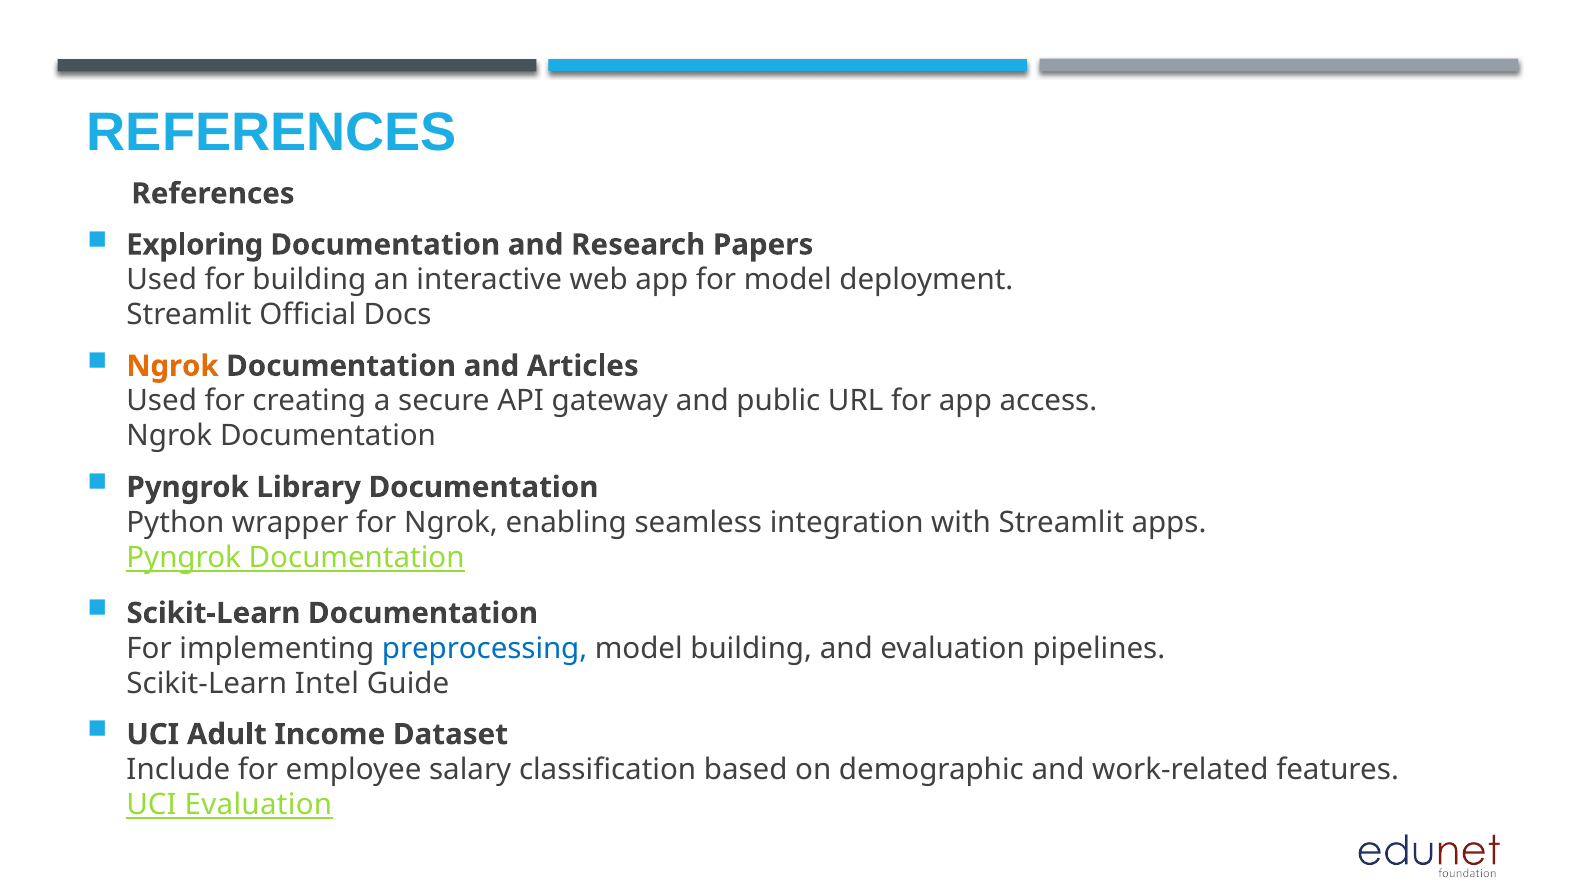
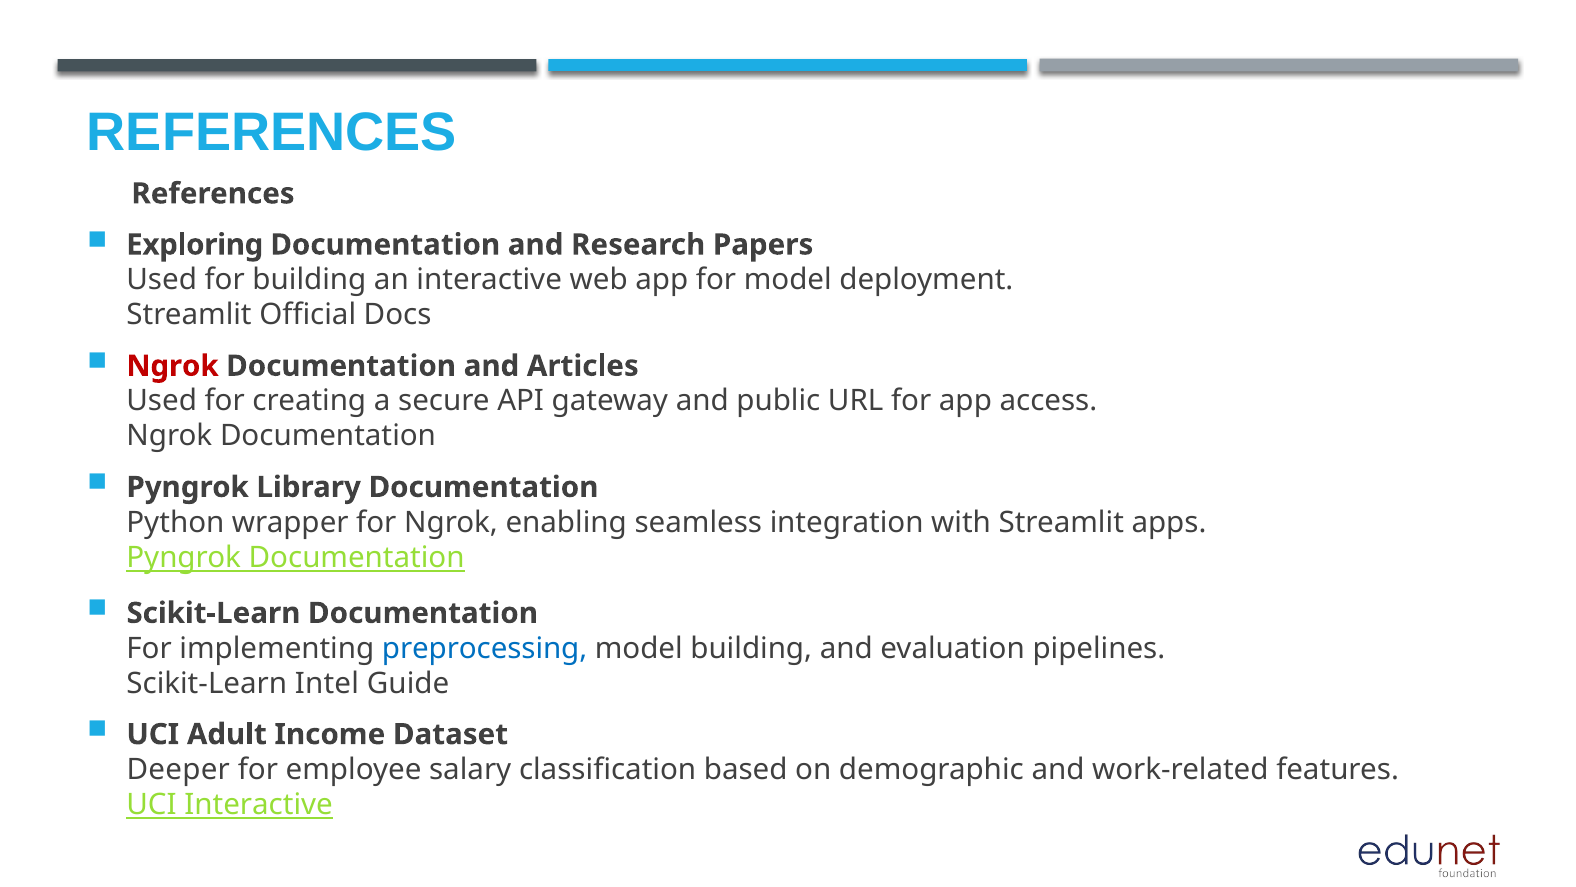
Ngrok at (173, 366) colour: orange -> red
Include: Include -> Deeper
UCI Evaluation: Evaluation -> Interactive
